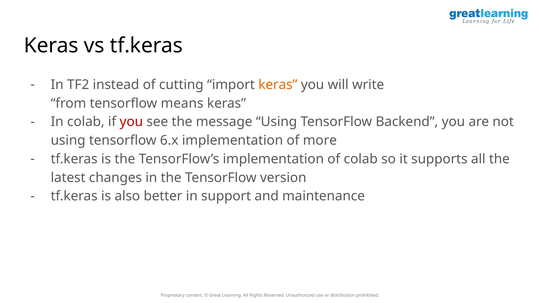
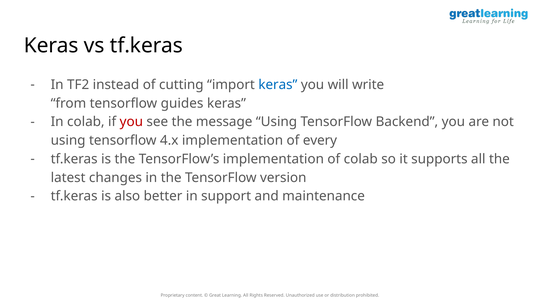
keras at (278, 85) colour: orange -> blue
means: means -> guides
6.x: 6.x -> 4.x
more: more -> every
